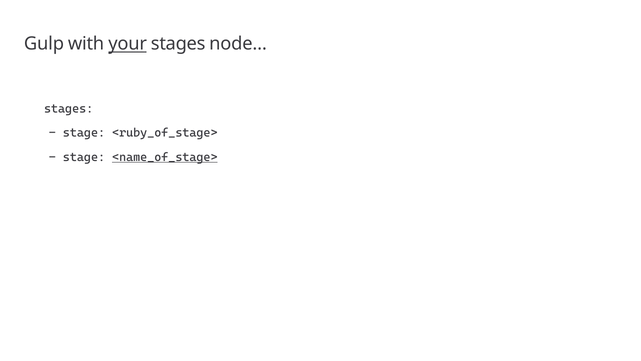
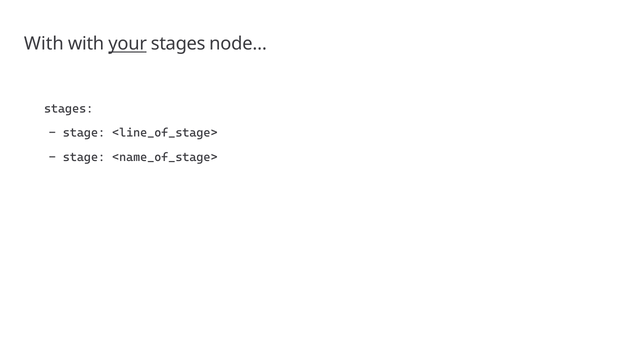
Gulp at (44, 44): Gulp -> With
<ruby_of_stage>: <ruby_of_stage> -> <line_of_stage>
<name_of_stage> underline: present -> none
